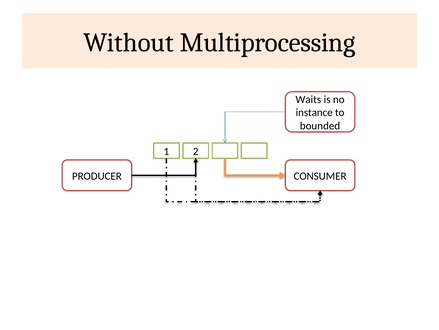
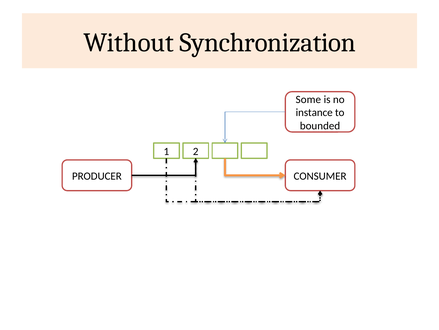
Multiprocessing: Multiprocessing -> Synchronization
Waits: Waits -> Some
